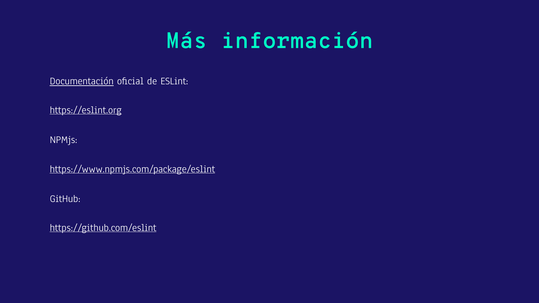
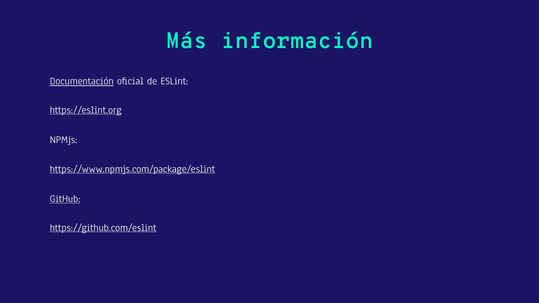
GitHub underline: none -> present
